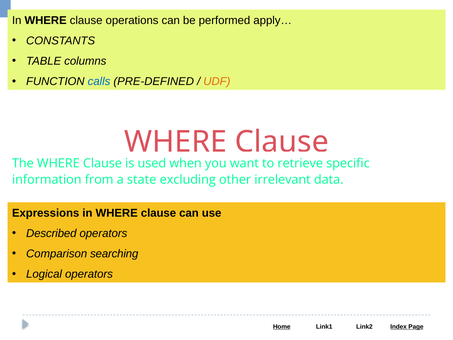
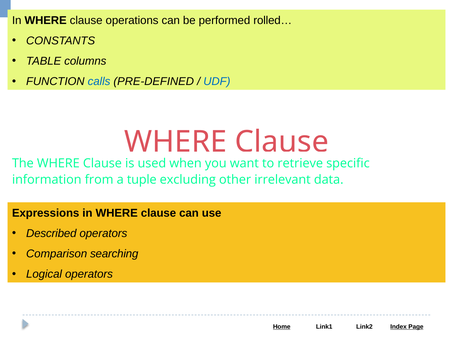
apply…: apply… -> rolled…
UDF colour: orange -> blue
state: state -> tuple
